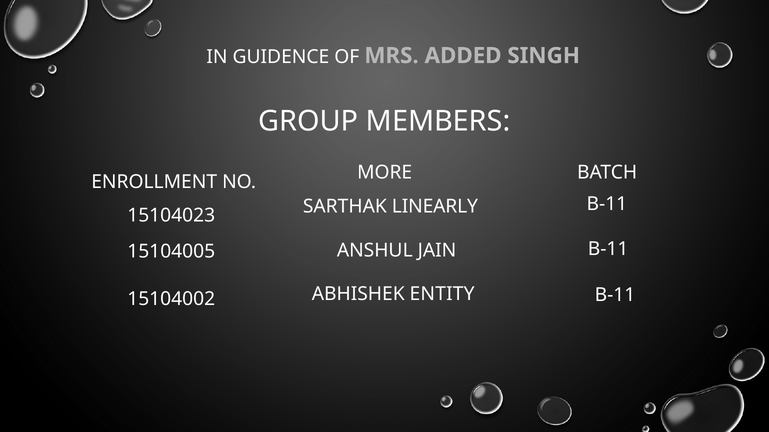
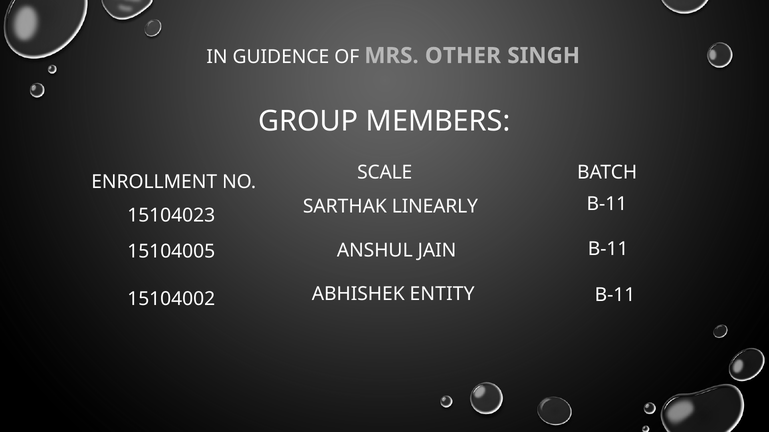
ADDED: ADDED -> OTHER
MORE: MORE -> SCALE
